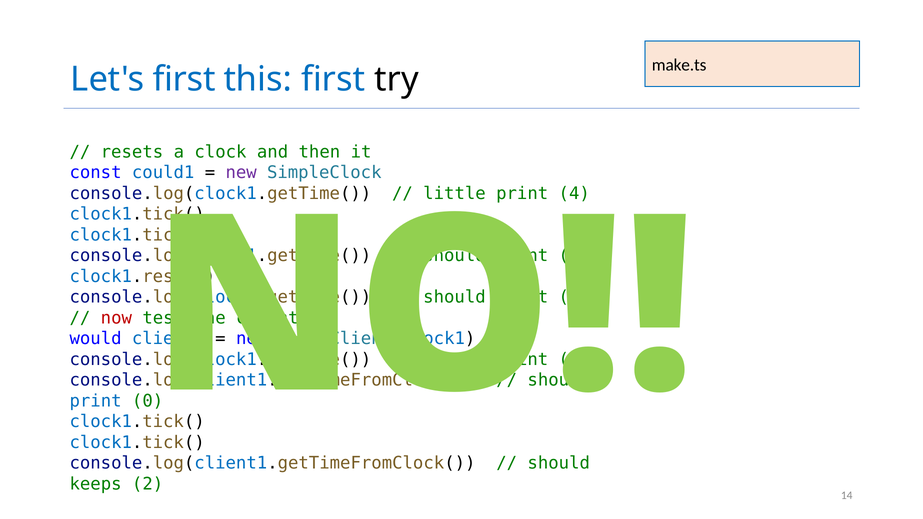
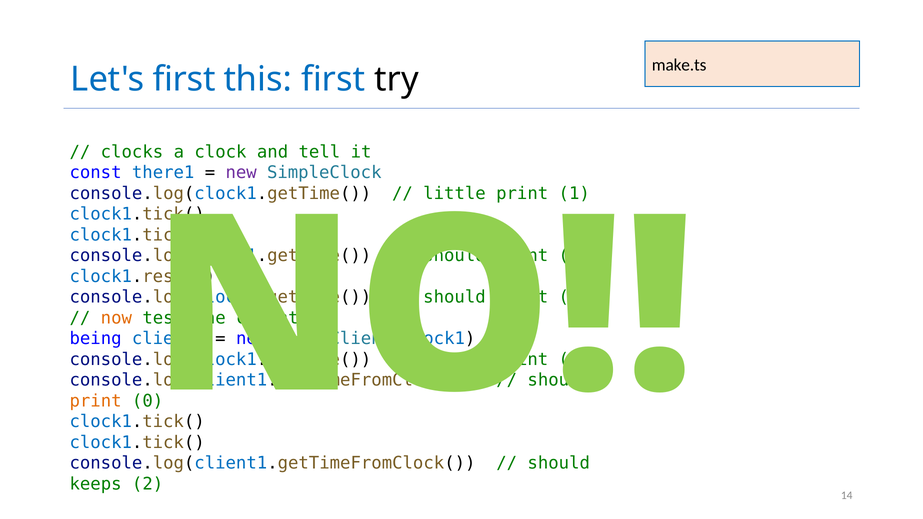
resets: resets -> clocks
then: then -> tell
could1: could1 -> there1
4: 4 -> 1
now colour: red -> orange
would: would -> being
print at (96, 401) colour: blue -> orange
